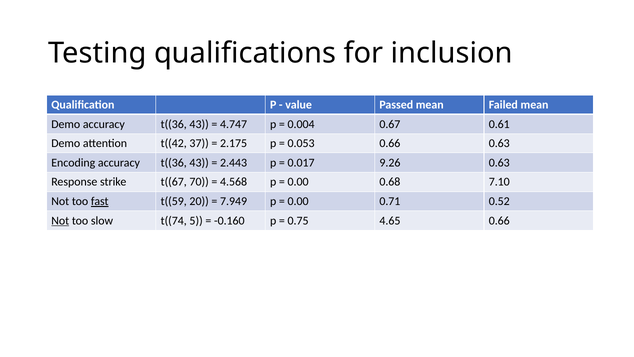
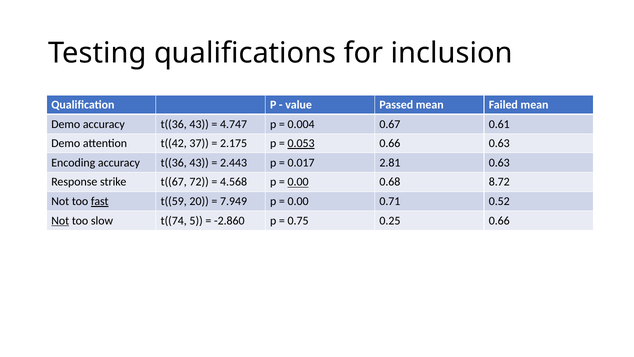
0.053 underline: none -> present
9.26: 9.26 -> 2.81
70: 70 -> 72
0.00 at (298, 182) underline: none -> present
7.10: 7.10 -> 8.72
-0.160: -0.160 -> -2.860
4.65: 4.65 -> 0.25
